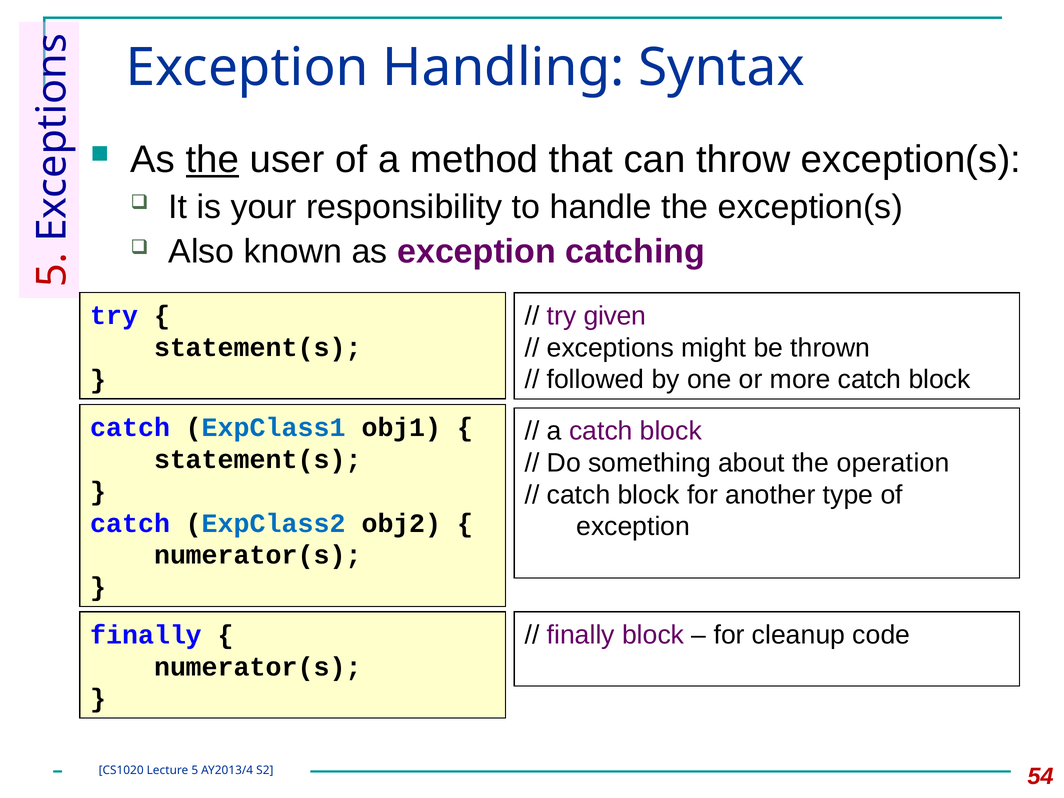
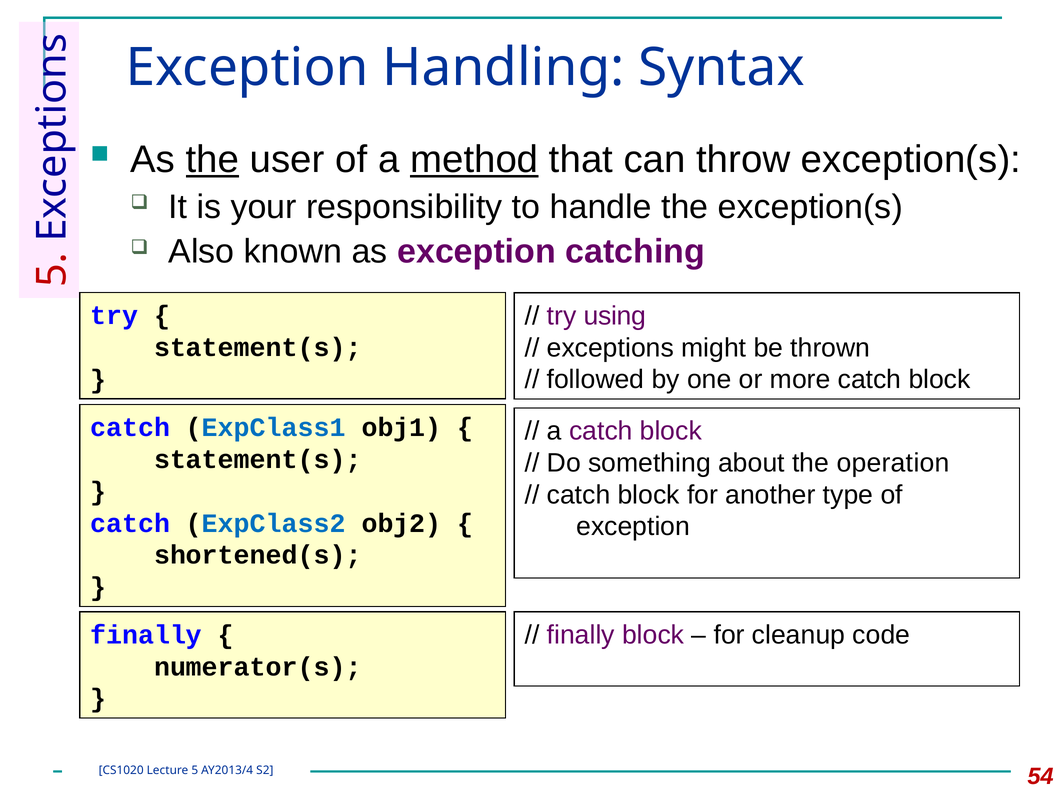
method underline: none -> present
given: given -> using
numerator(s at (258, 555): numerator(s -> shortened(s
